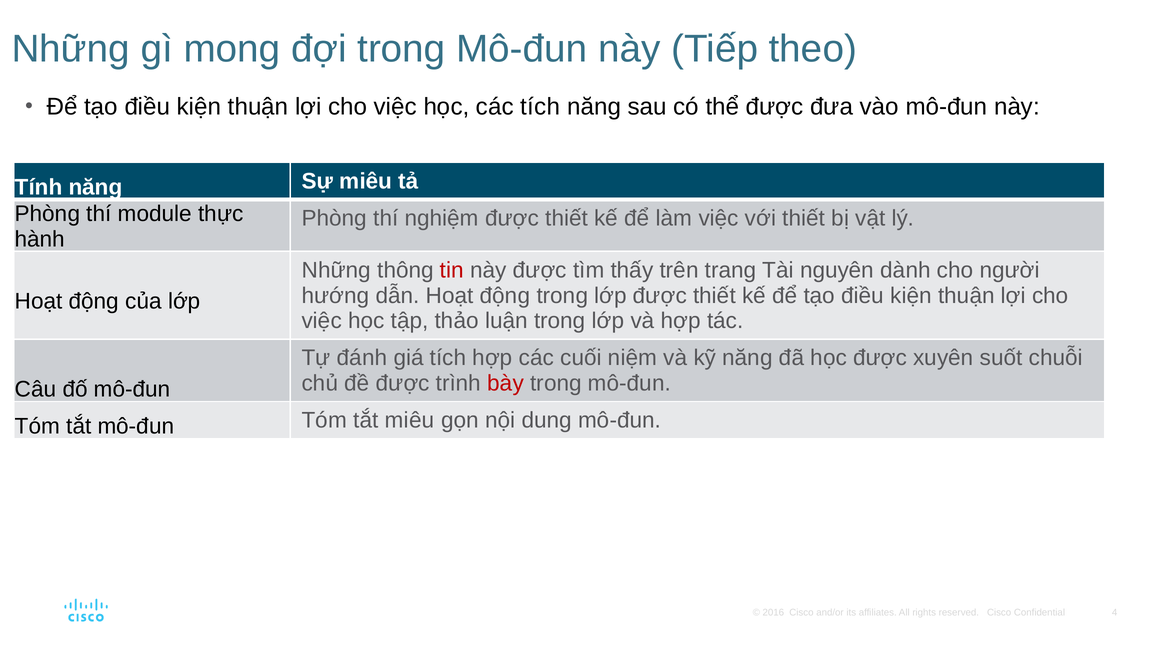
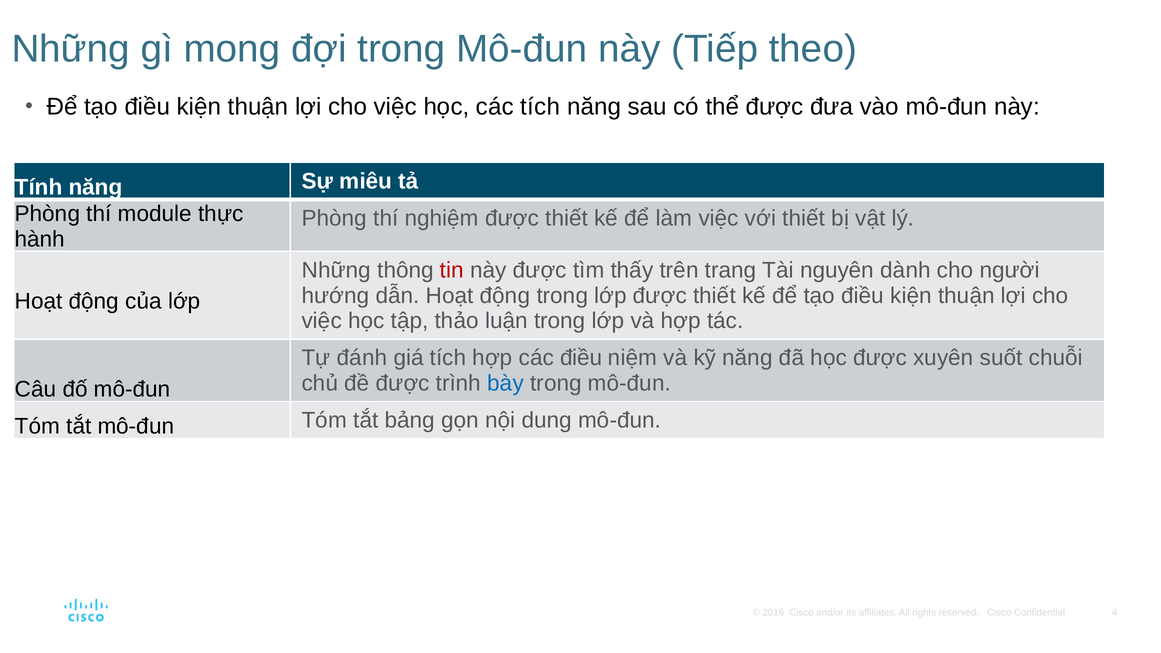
các cuối: cuối -> điều
bày colour: red -> blue
tắt miêu: miêu -> bảng
